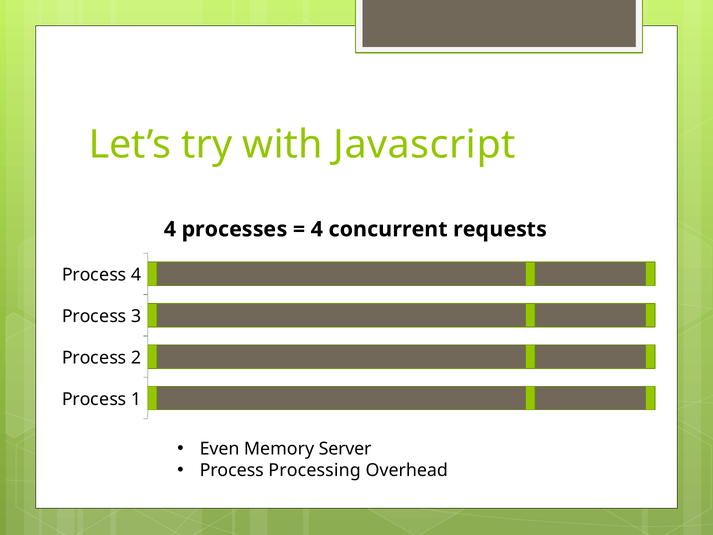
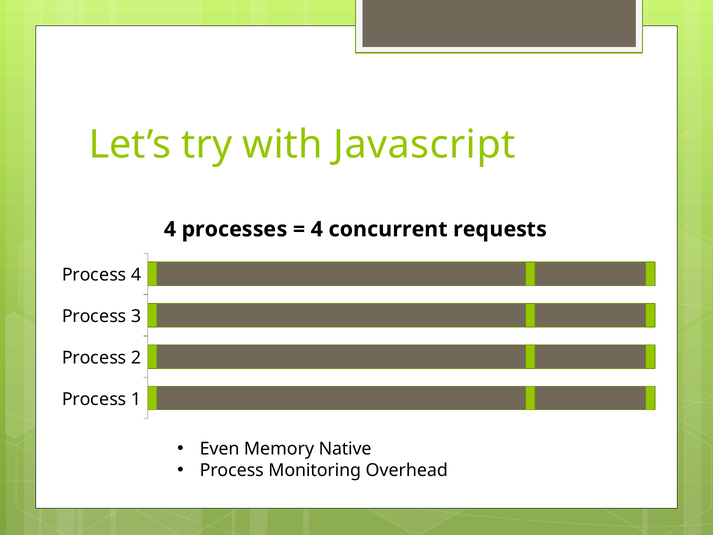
Server: Server -> Native
Processing: Processing -> Monitoring
